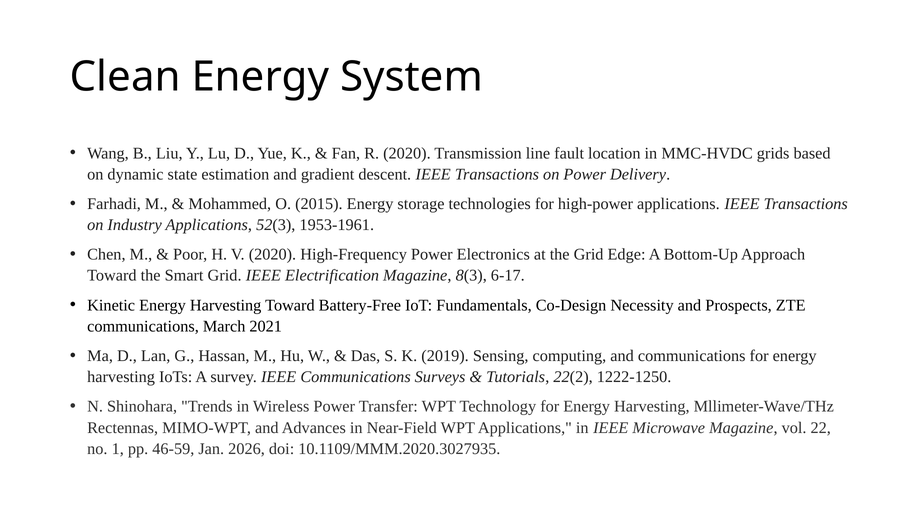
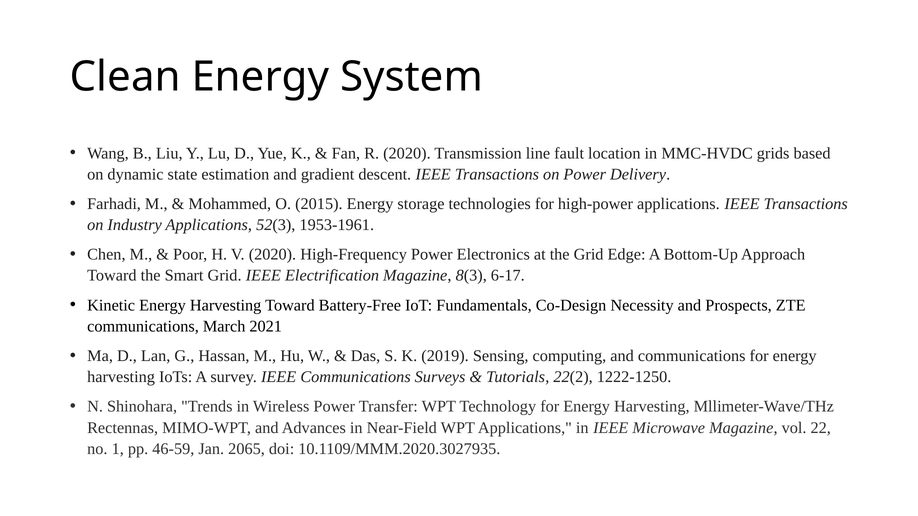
2026: 2026 -> 2065
